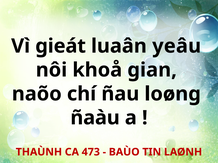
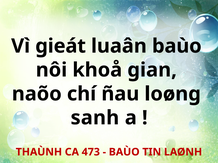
luaân yeâu: yeâu -> baùo
ñaàu: ñaàu -> sanh
